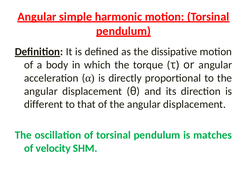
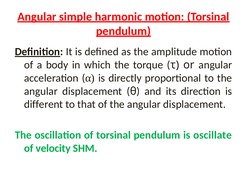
dissipative: dissipative -> amplitude
matches: matches -> oscillate
